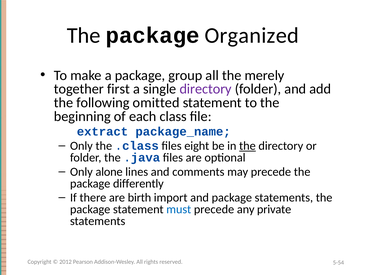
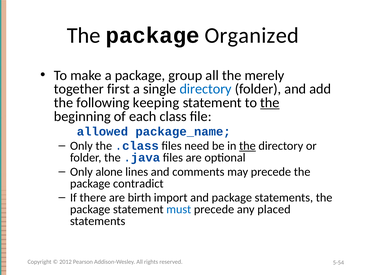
directory at (206, 89) colour: purple -> blue
omitted: omitted -> keeping
the at (270, 103) underline: none -> present
extract: extract -> allowed
eight: eight -> need
differently: differently -> contradict
private: private -> placed
